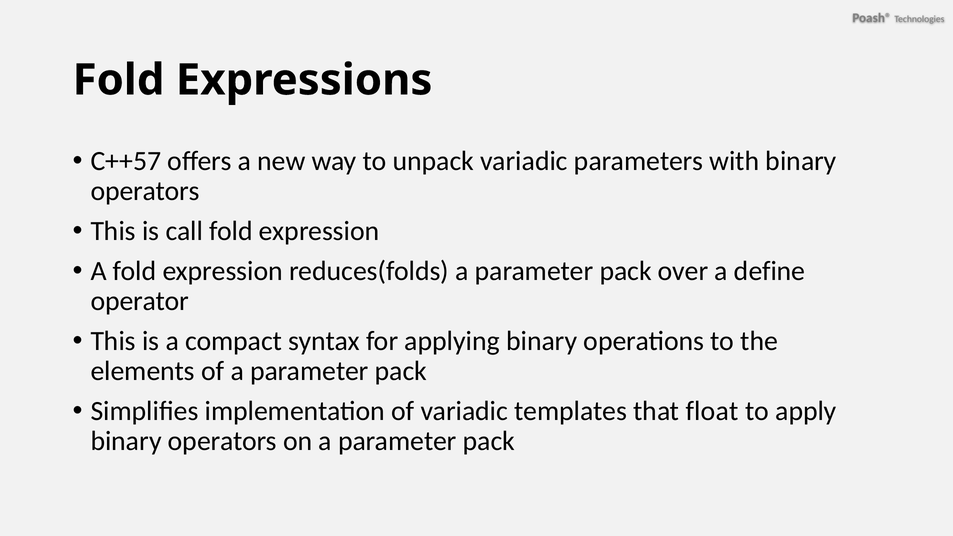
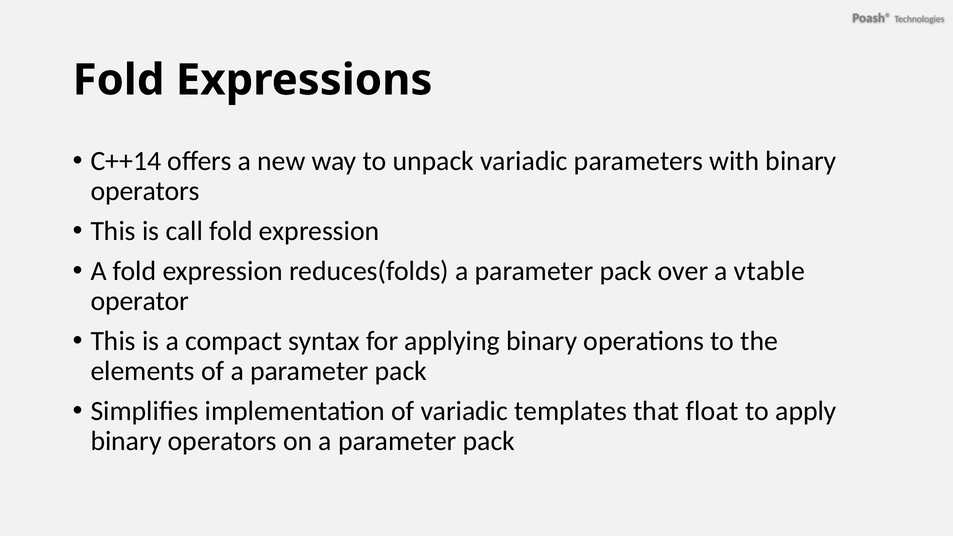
C++57: C++57 -> C++14
define: define -> vtable
